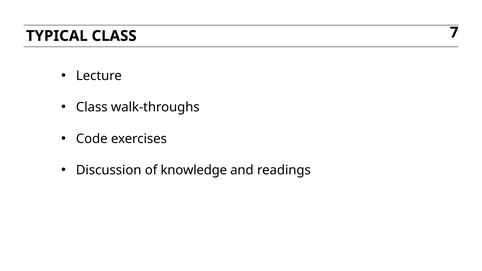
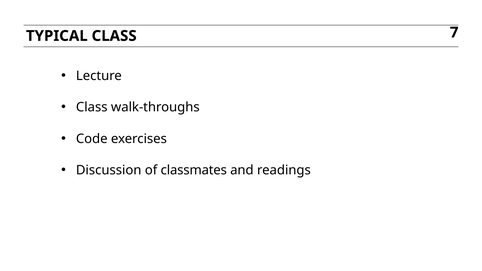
knowledge: knowledge -> classmates
